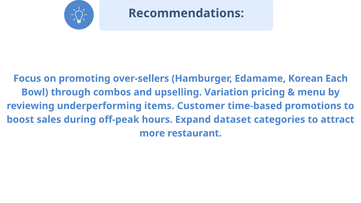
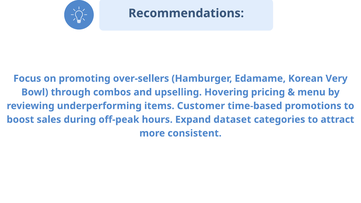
Each: Each -> Very
Variation: Variation -> Hovering
restaurant: restaurant -> consistent
